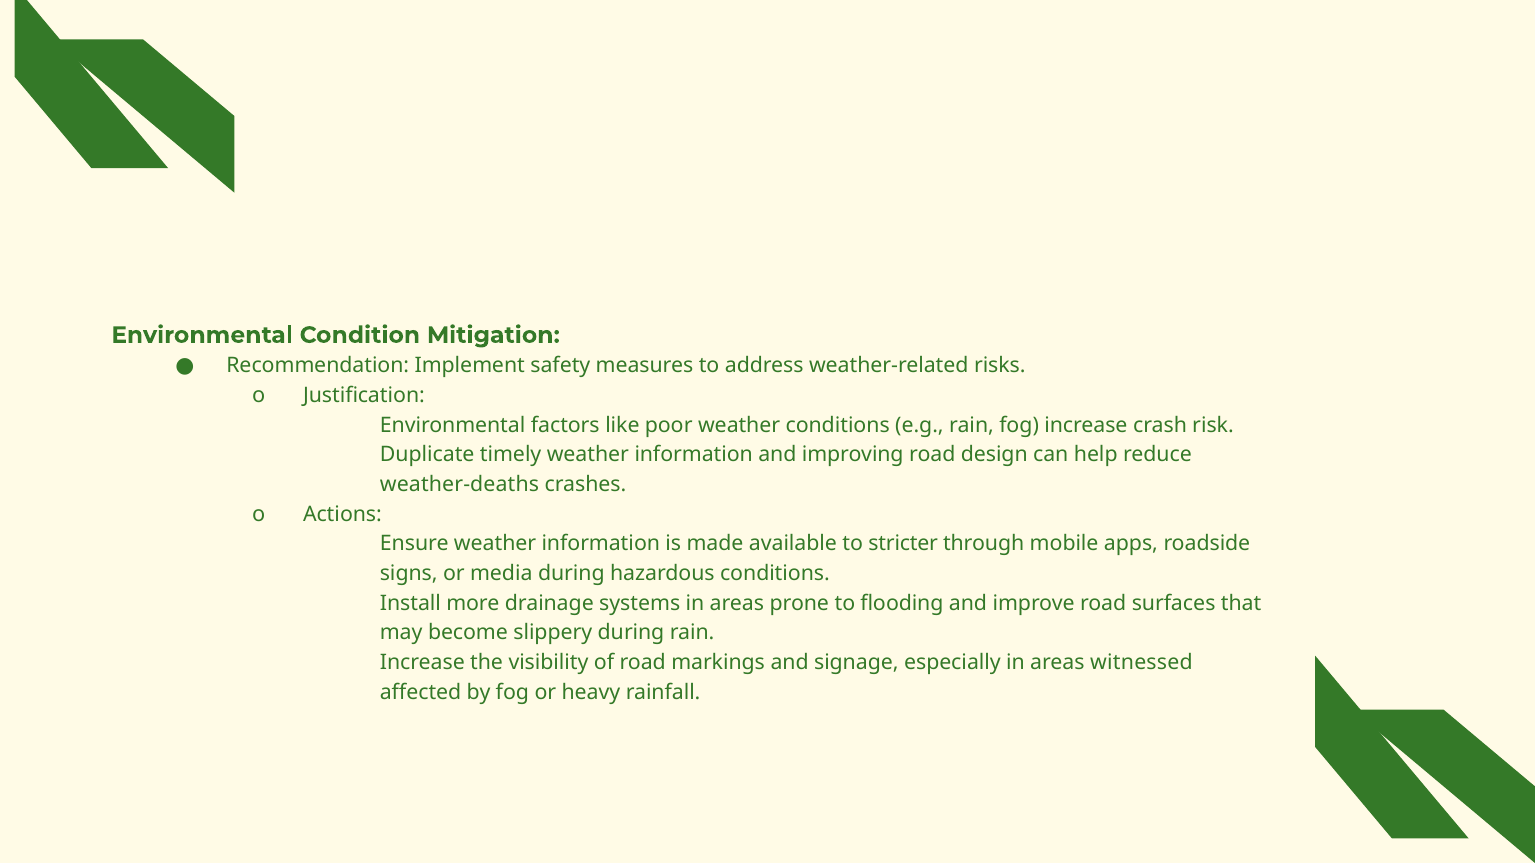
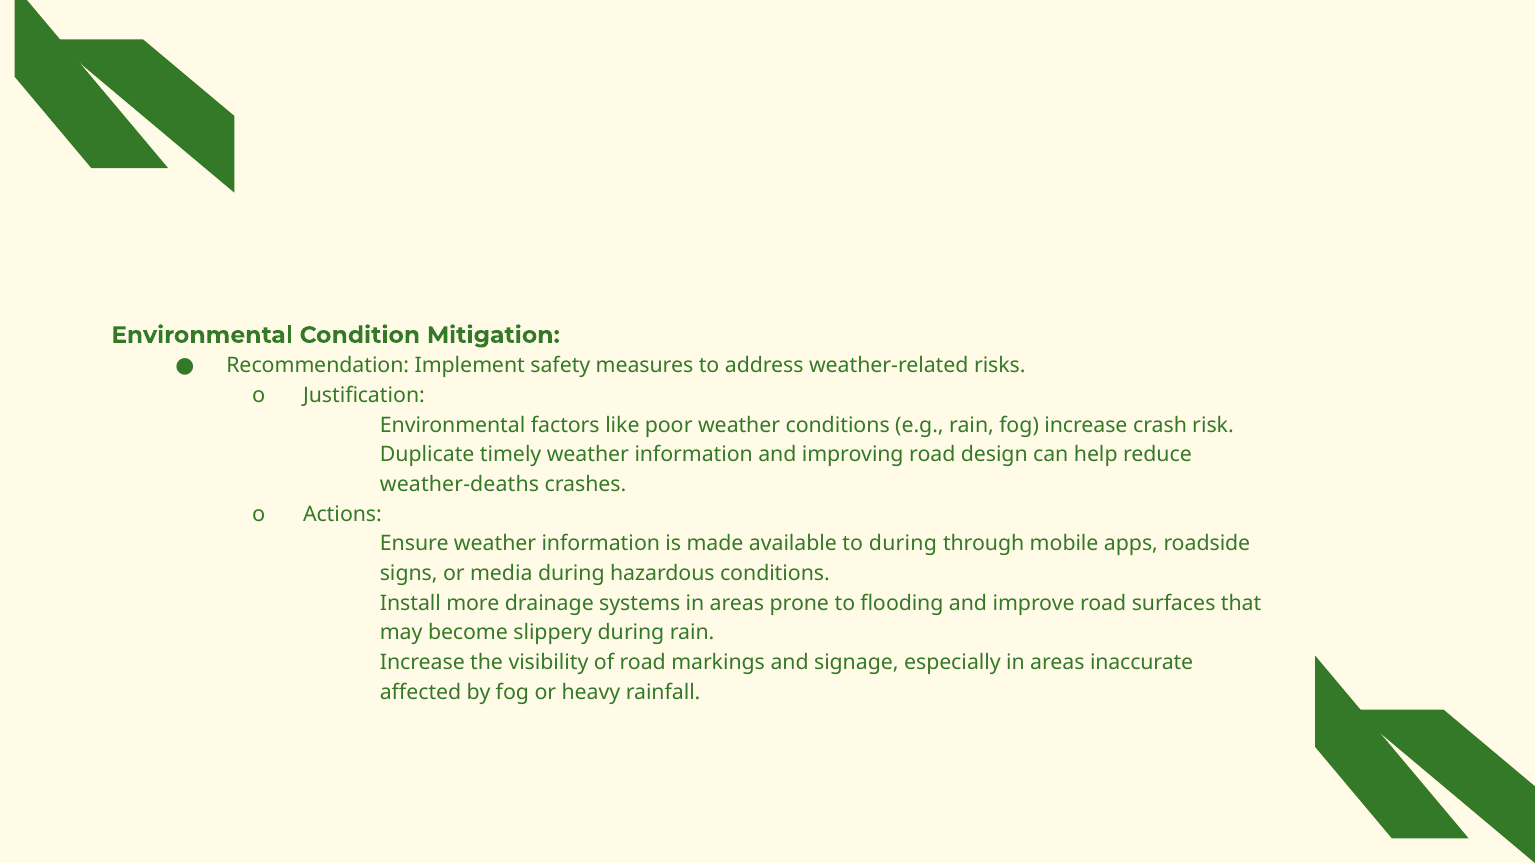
to stricter: stricter -> during
witnessed: witnessed -> inaccurate
